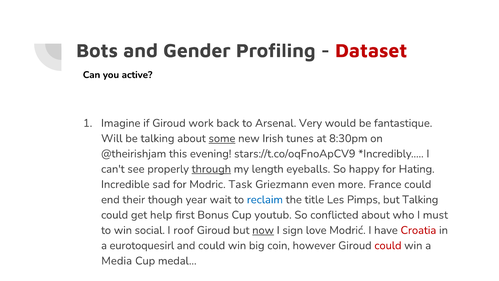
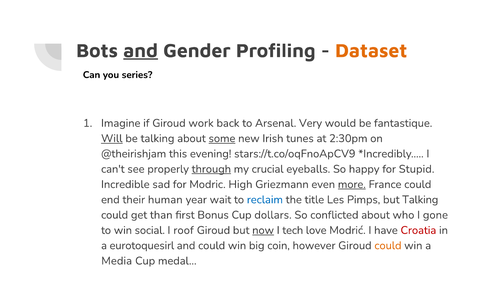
and at (141, 51) underline: none -> present
Dataset colour: red -> orange
active: active -> series
Will underline: none -> present
8:30pm: 8:30pm -> 2:30pm
length: length -> crucial
Hating: Hating -> Stupid
Task: Task -> High
more underline: none -> present
though: though -> human
help: help -> than
youtub: youtub -> dollars
must: must -> gone
sign: sign -> tech
could at (388, 245) colour: red -> orange
